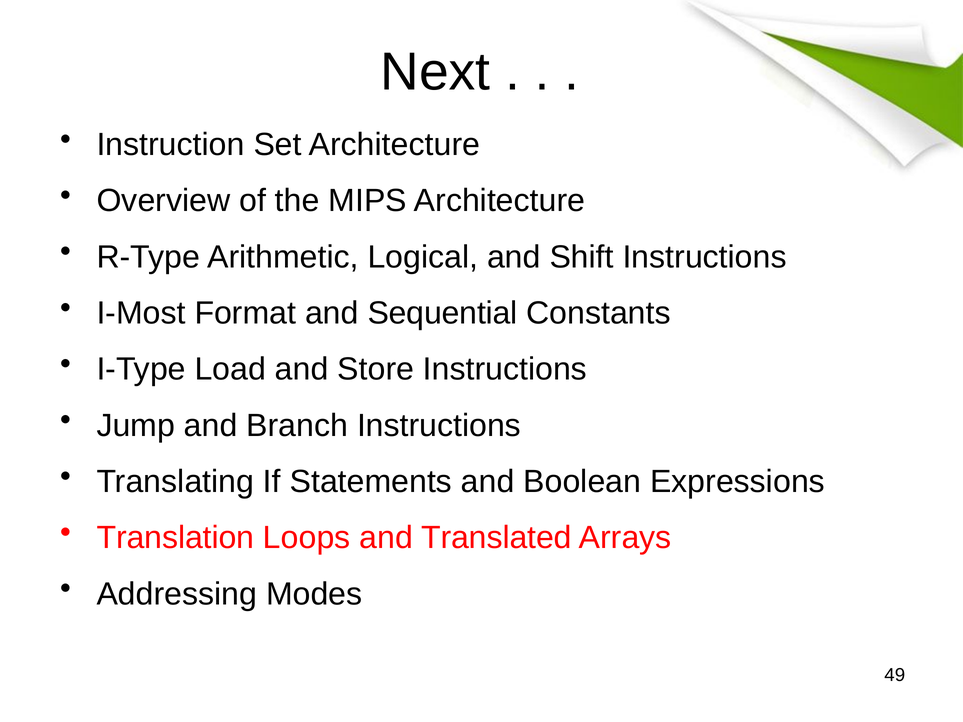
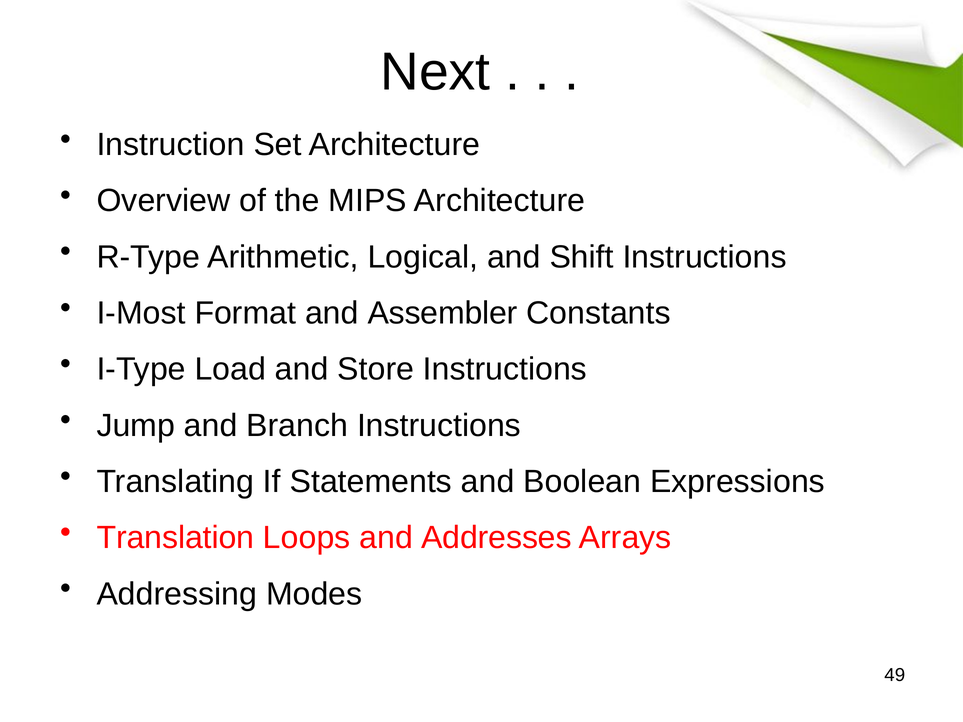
Sequential: Sequential -> Assembler
Translated: Translated -> Addresses
